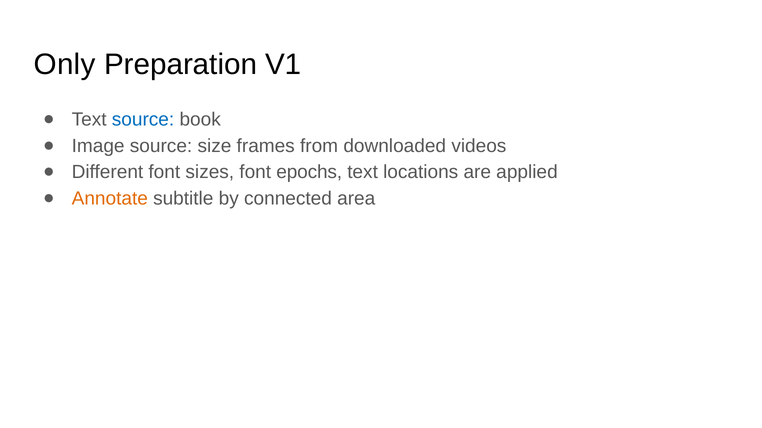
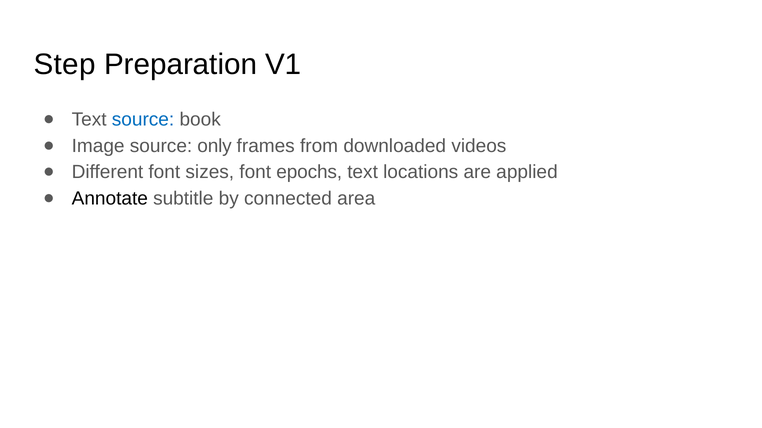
Only: Only -> Step
size: size -> only
Annotate colour: orange -> black
